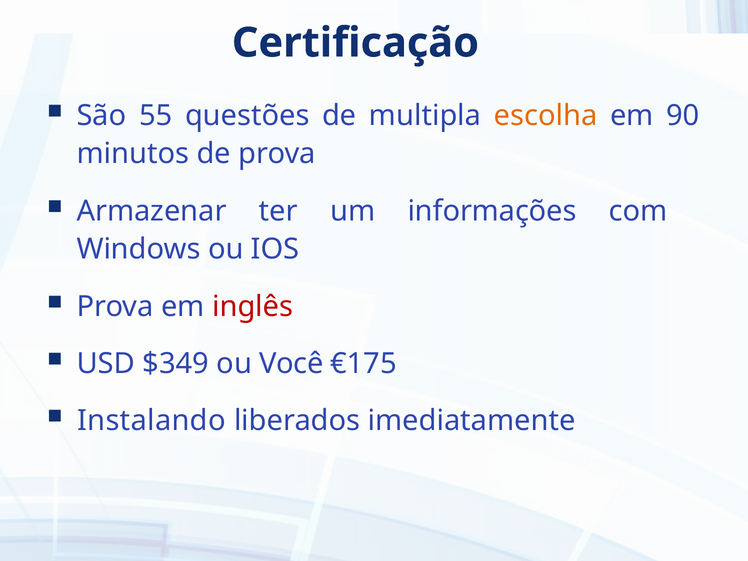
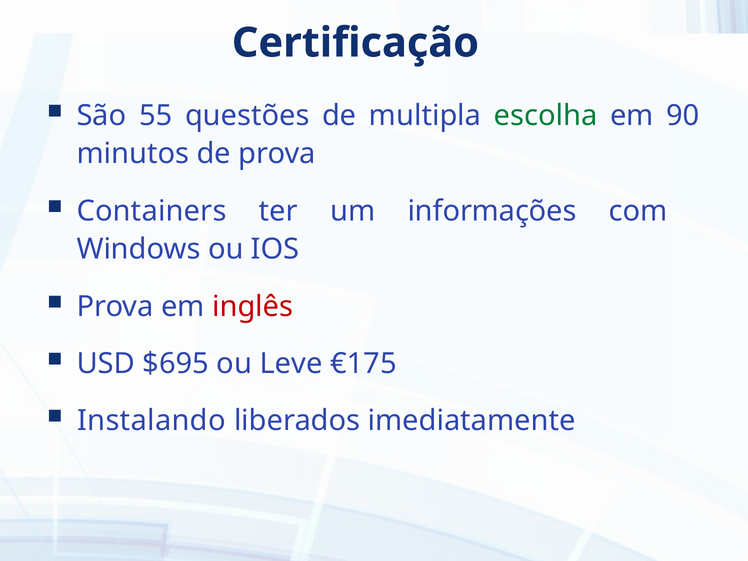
escolha colour: orange -> green
Armazenar: Armazenar -> Containers
$349: $349 -> $695
Você: Você -> Leve
